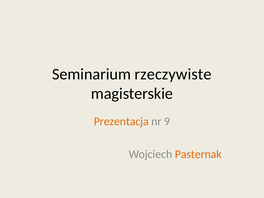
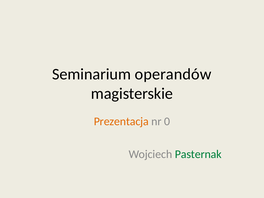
rzeczywiste: rzeczywiste -> operandów
9: 9 -> 0
Pasternak colour: orange -> green
